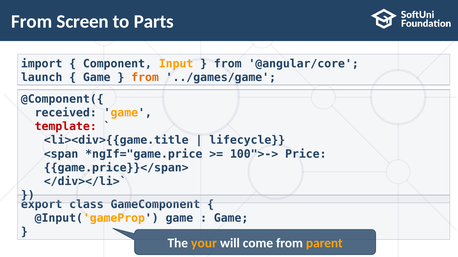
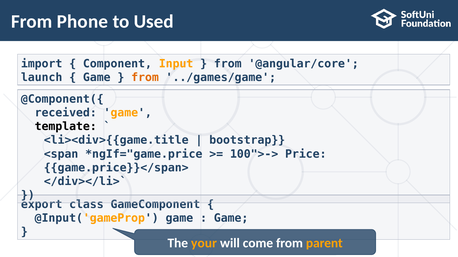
Screen: Screen -> Phone
Parts: Parts -> Used
template colour: red -> black
lifecycle: lifecycle -> bootstrap
